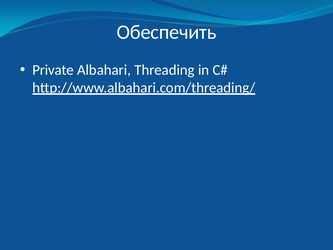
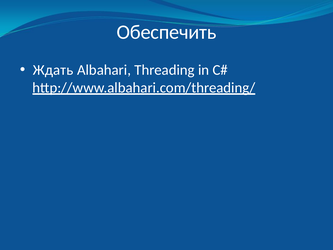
Private: Private -> Ждать
